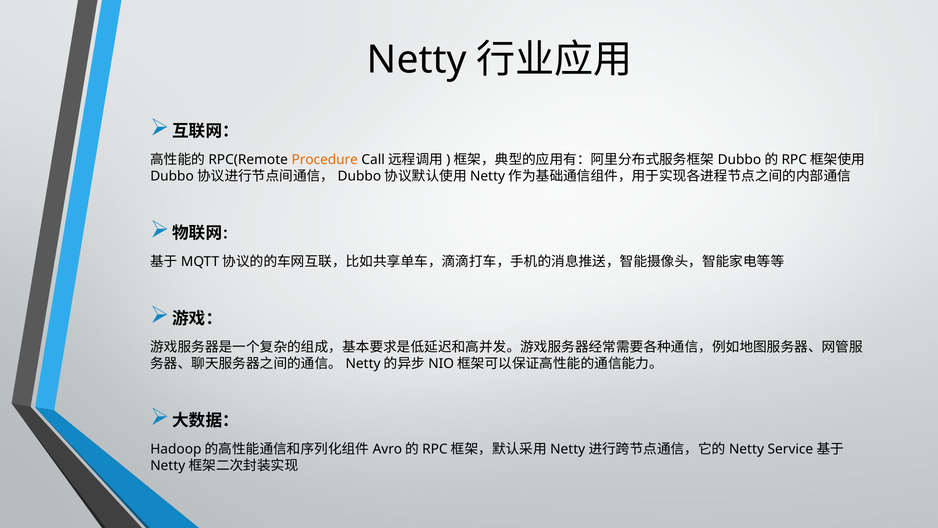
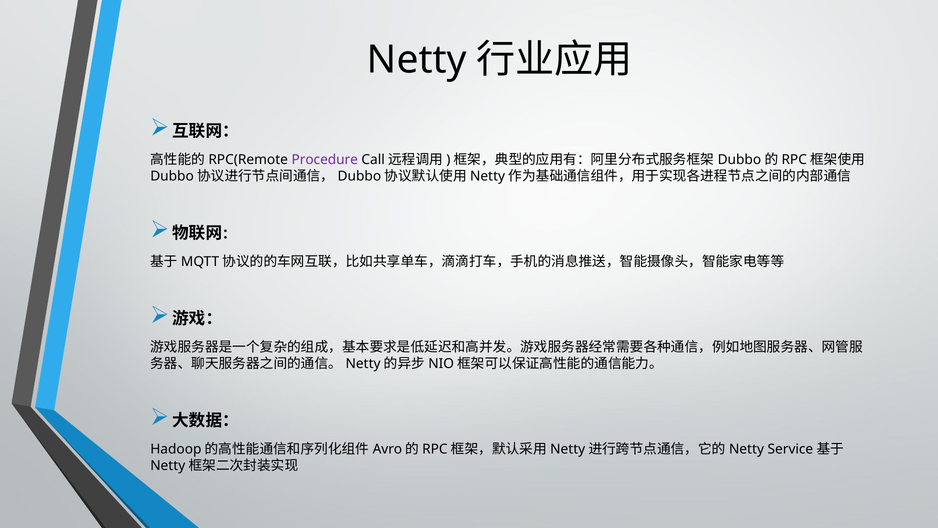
Procedure colour: orange -> purple
